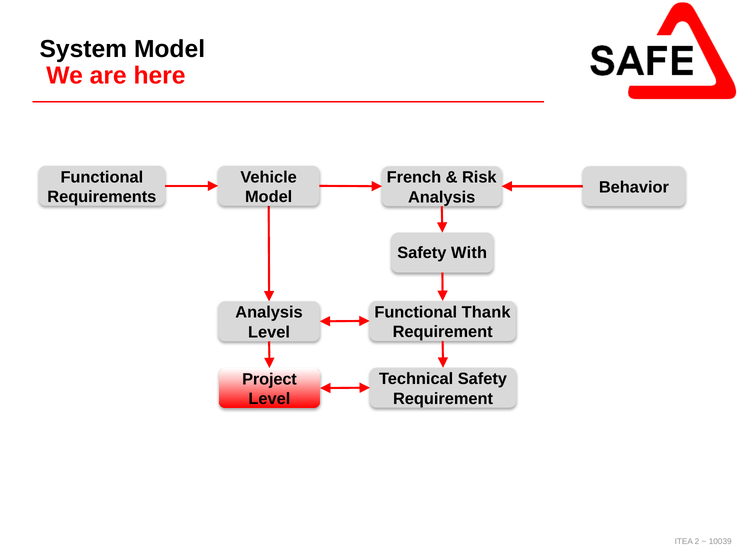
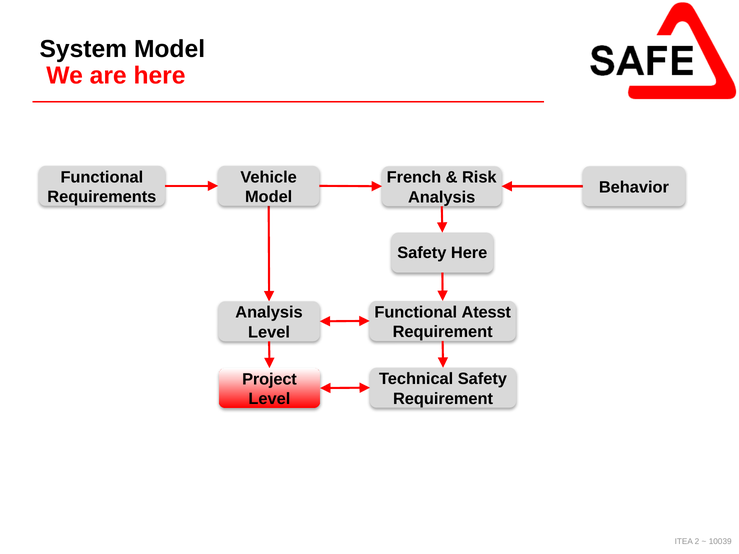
Safety With: With -> Here
Thank: Thank -> Atesst
